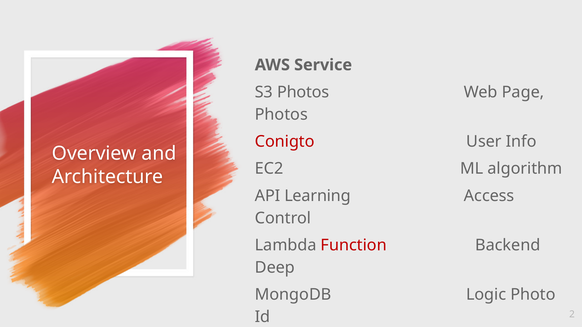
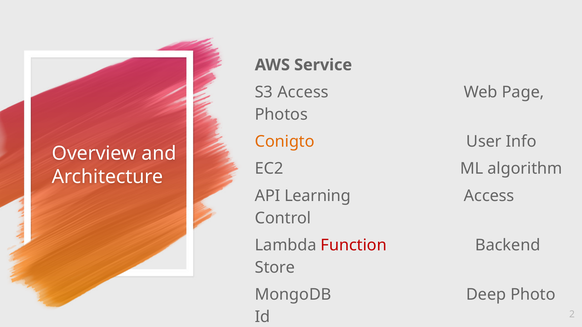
S3 Photos: Photos -> Access
Conigto colour: red -> orange
Deep: Deep -> Store
Logic: Logic -> Deep
